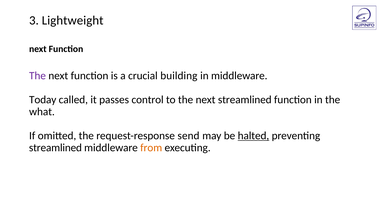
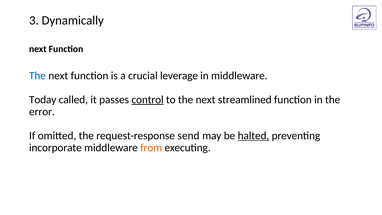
Lightweight: Lightweight -> Dynamically
The at (38, 76) colour: purple -> blue
building: building -> leverage
control underline: none -> present
what: what -> error
streamlined at (55, 148): streamlined -> incorporate
